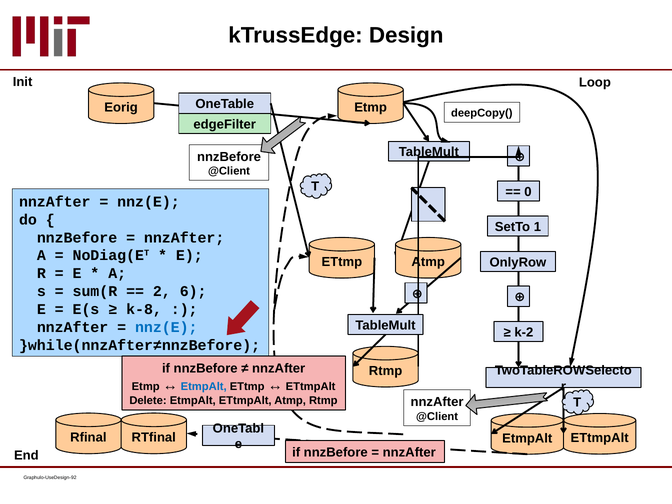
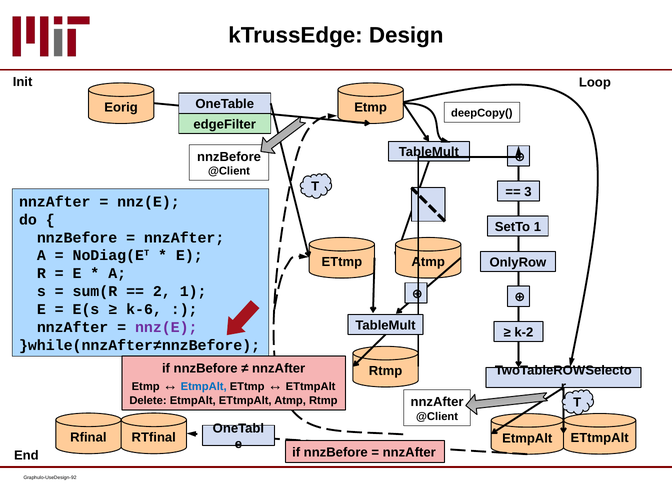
0: 0 -> 3
2 6: 6 -> 1
k-8: k-8 -> k-6
nnz(E at (166, 327) colour: blue -> purple
